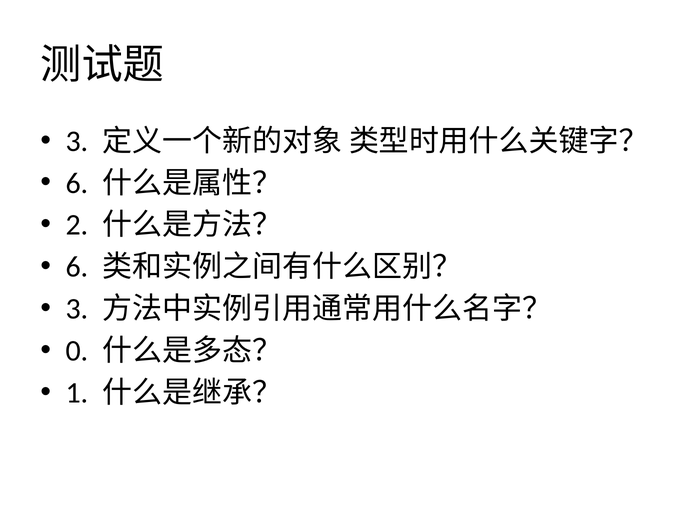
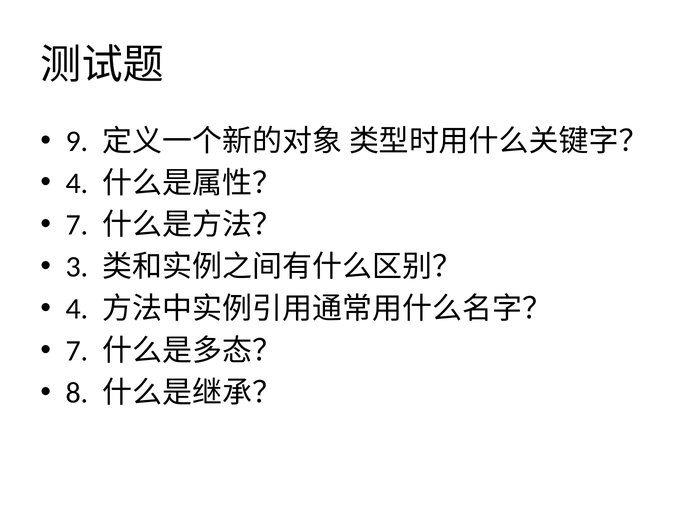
3 at (77, 141): 3 -> 9
6 at (77, 183): 6 -> 4
2 at (77, 225): 2 -> 7
6 at (77, 267): 6 -> 3
3 at (77, 309): 3 -> 4
0 at (77, 351): 0 -> 7
1: 1 -> 8
